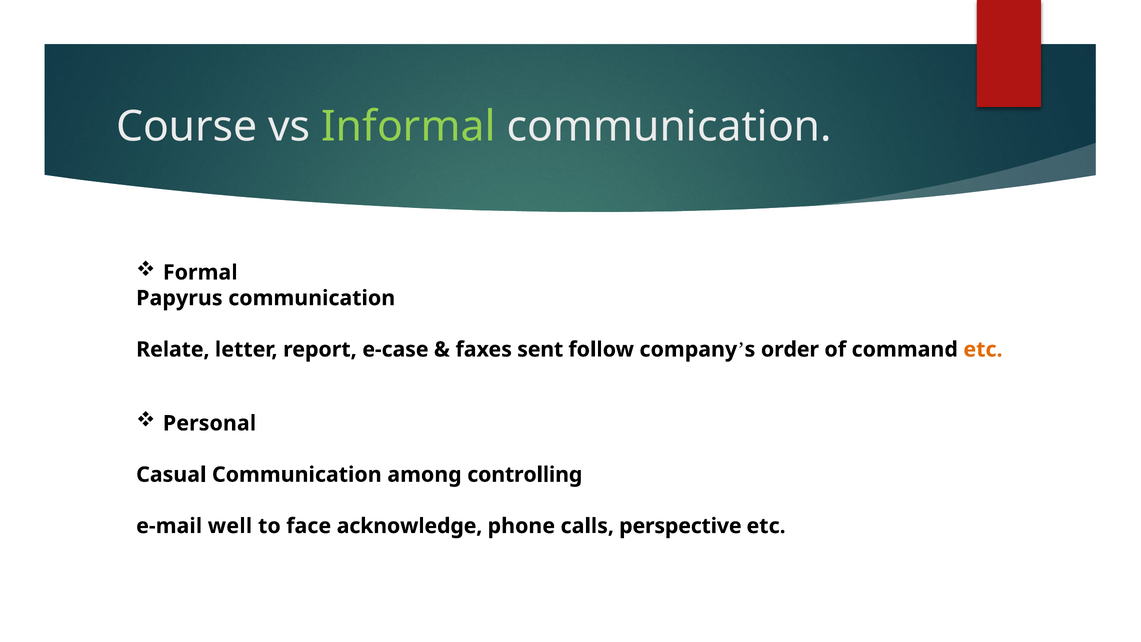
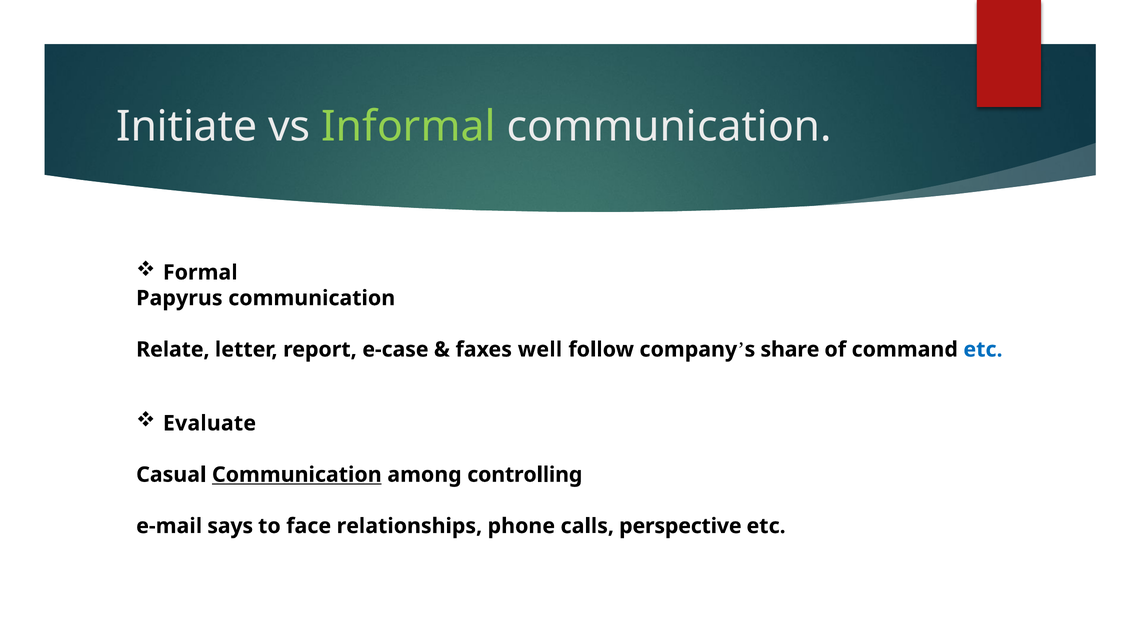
Course: Course -> Initiate
sent: sent -> well
order: order -> share
etc at (983, 349) colour: orange -> blue
Personal: Personal -> Evaluate
Communication at (297, 475) underline: none -> present
well: well -> says
acknowledge: acknowledge -> relationships
